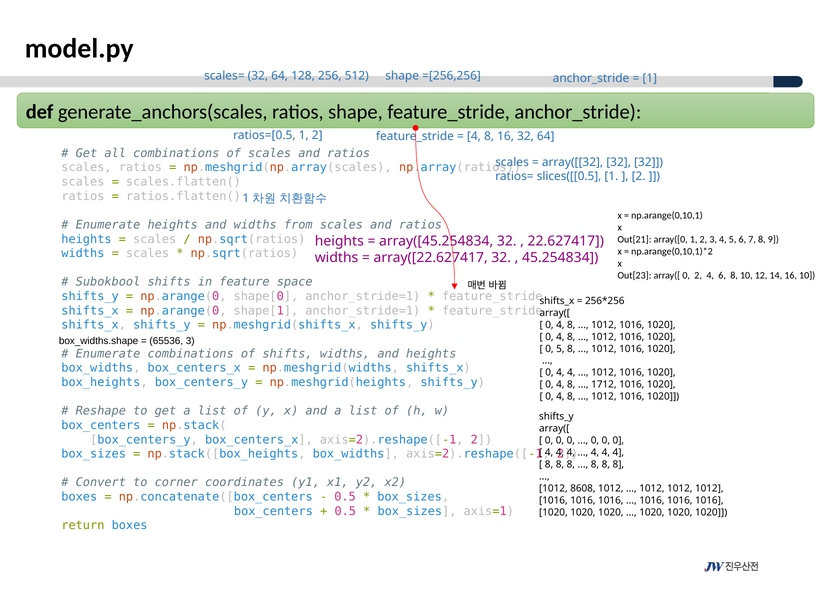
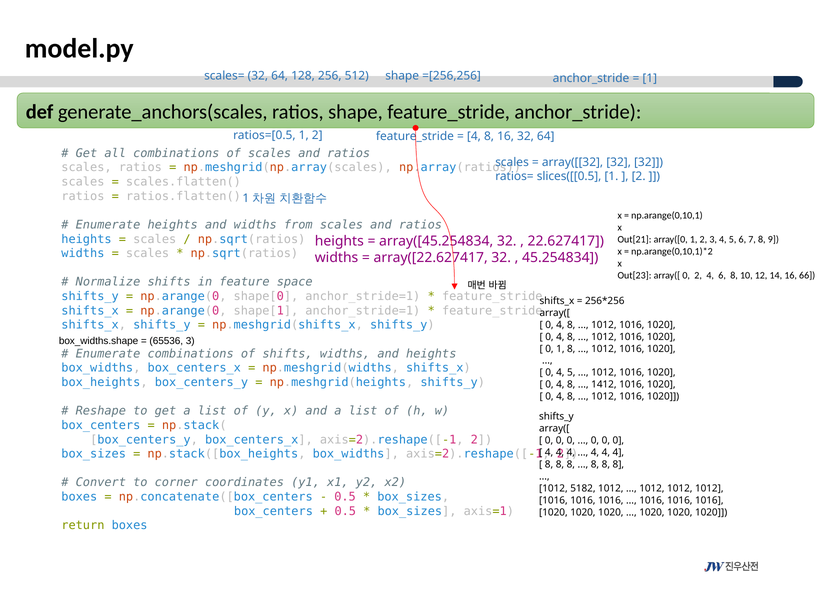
16 10: 10 -> 66
Subokbool: Subokbool -> Normalize
0 5: 5 -> 1
0 4 4: 4 -> 5
1712: 1712 -> 1412
8608: 8608 -> 5182
